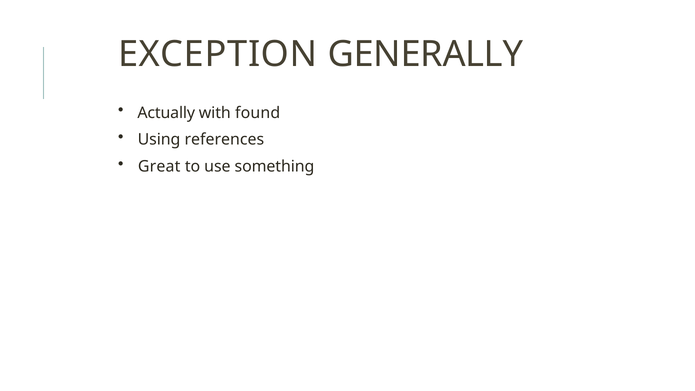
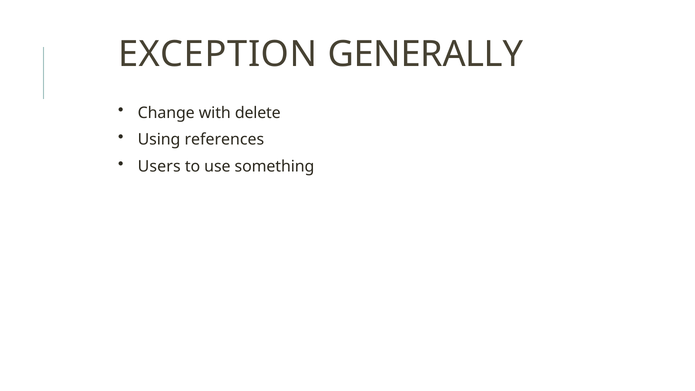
Actually: Actually -> Change
found: found -> delete
Great: Great -> Users
